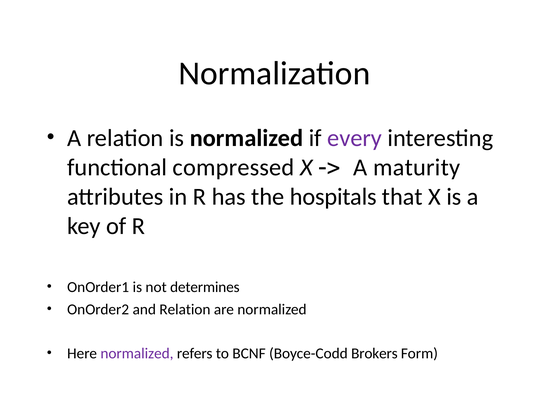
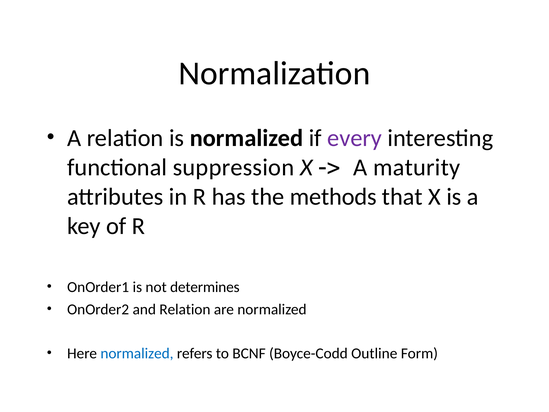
compressed: compressed -> suppression
hospitals: hospitals -> methods
normalized at (137, 353) colour: purple -> blue
Brokers: Brokers -> Outline
